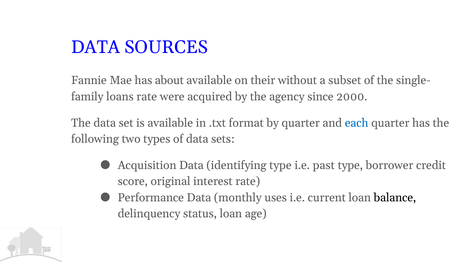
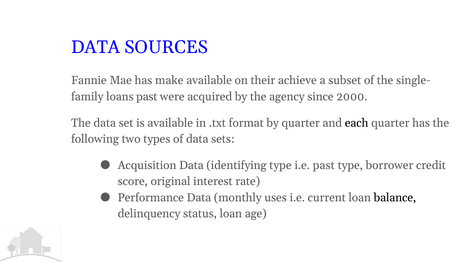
about: about -> make
without: without -> achieve
loans rate: rate -> past
each colour: blue -> black
